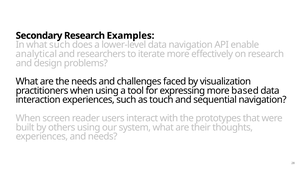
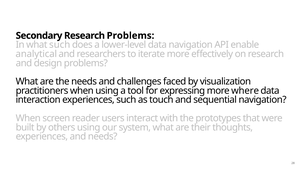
Research Examples: Examples -> Problems
based: based -> where
